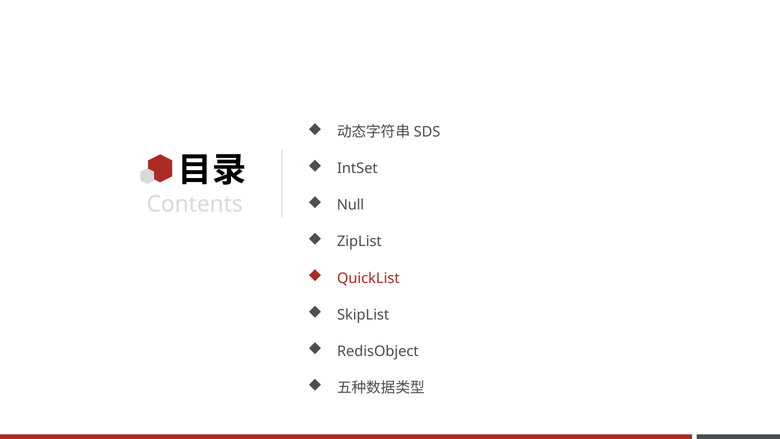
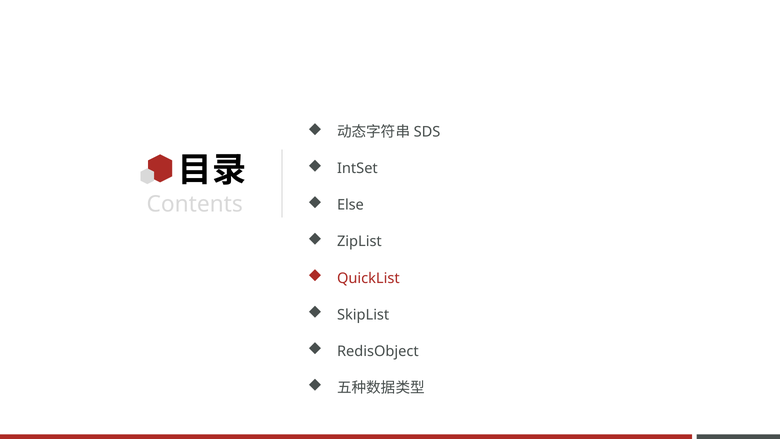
Null: Null -> Else
